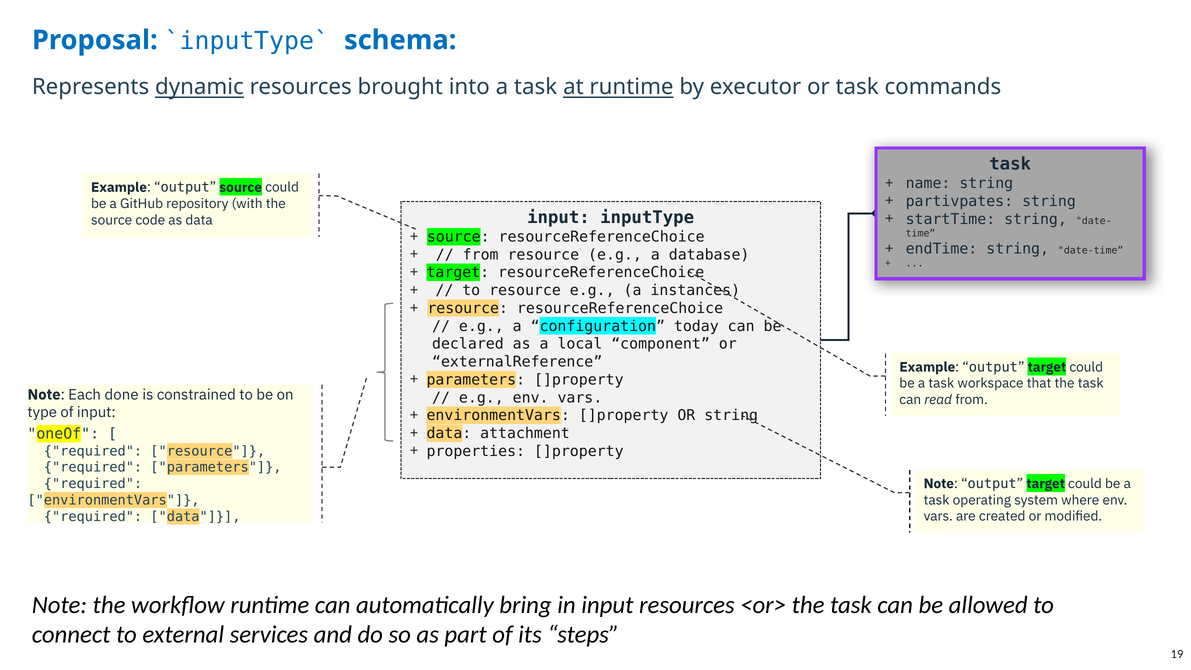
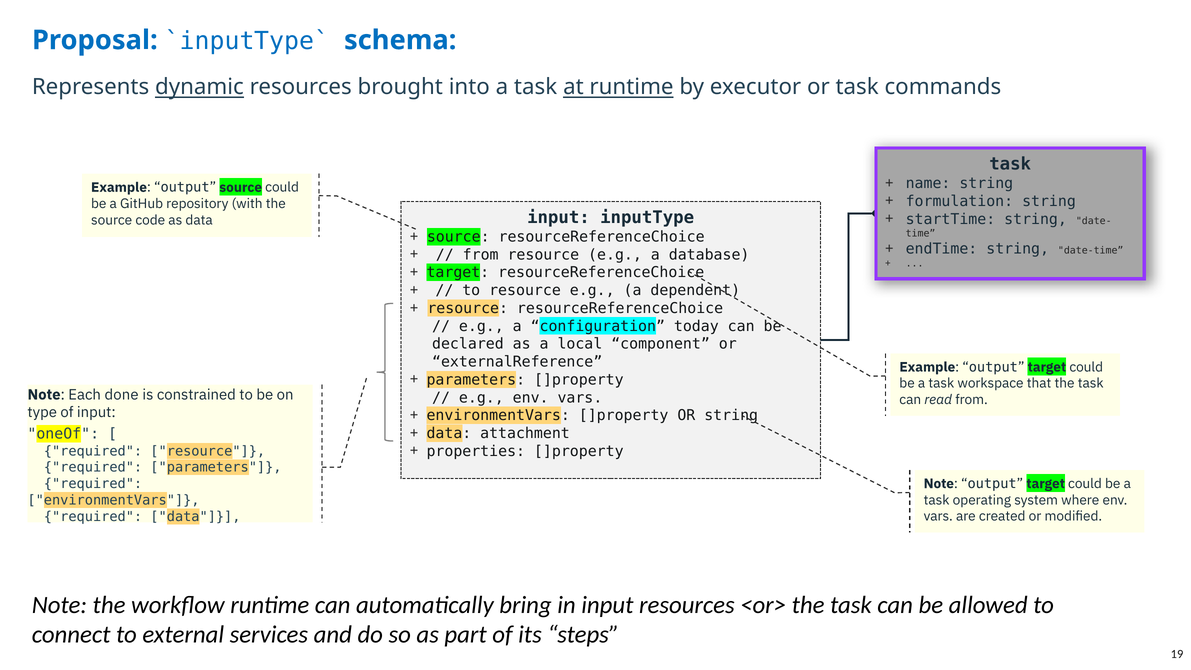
partivpates: partivpates -> formulation
instances: instances -> dependent
